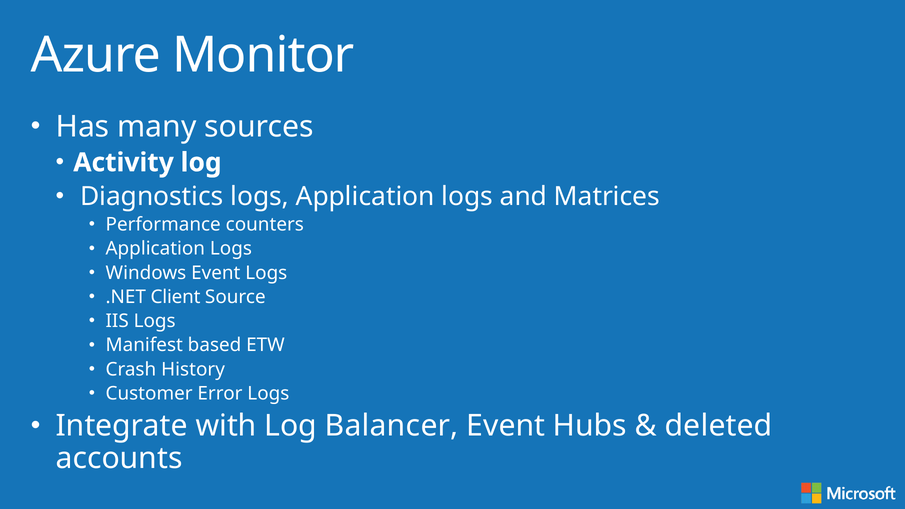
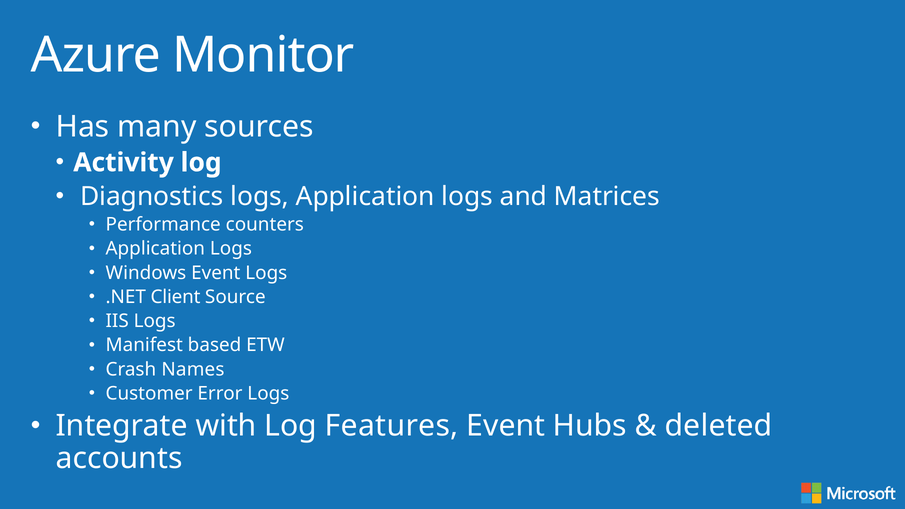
History: History -> Names
Balancer: Balancer -> Features
